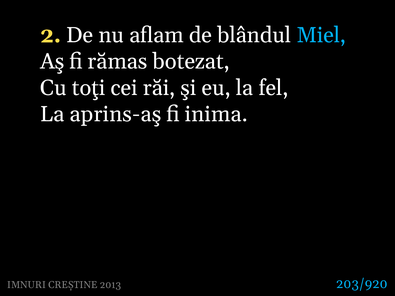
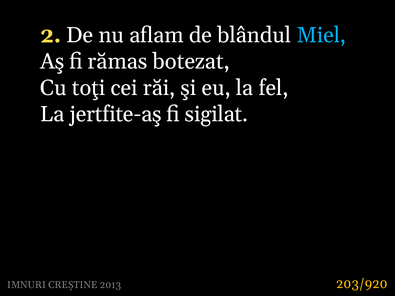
aprins-aş: aprins-aş -> jertfite-aş
inima: inima -> sigilat
203/920 colour: light blue -> yellow
